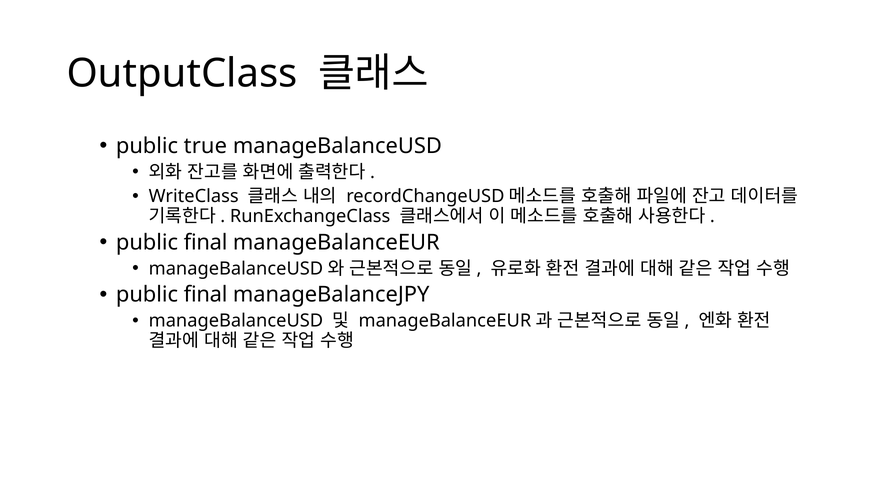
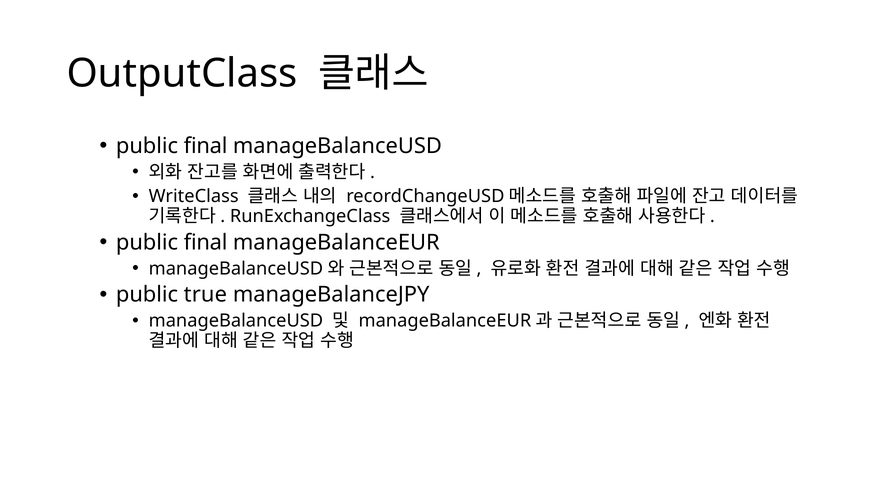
true at (205, 146): true -> final
final at (206, 295): final -> true
